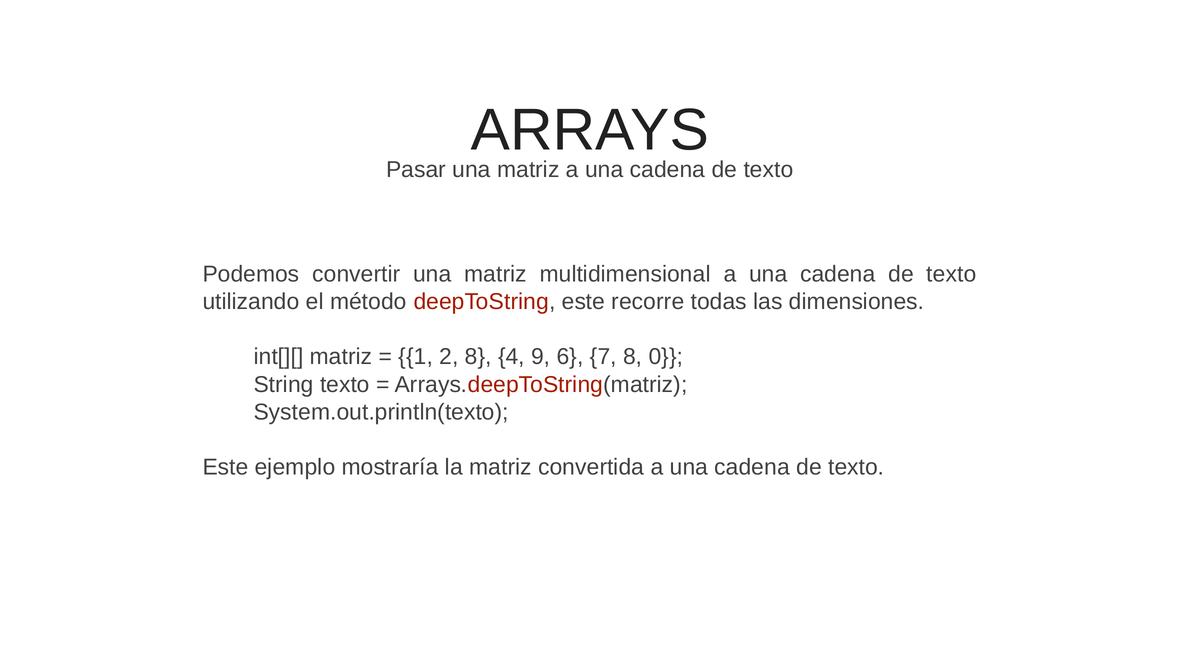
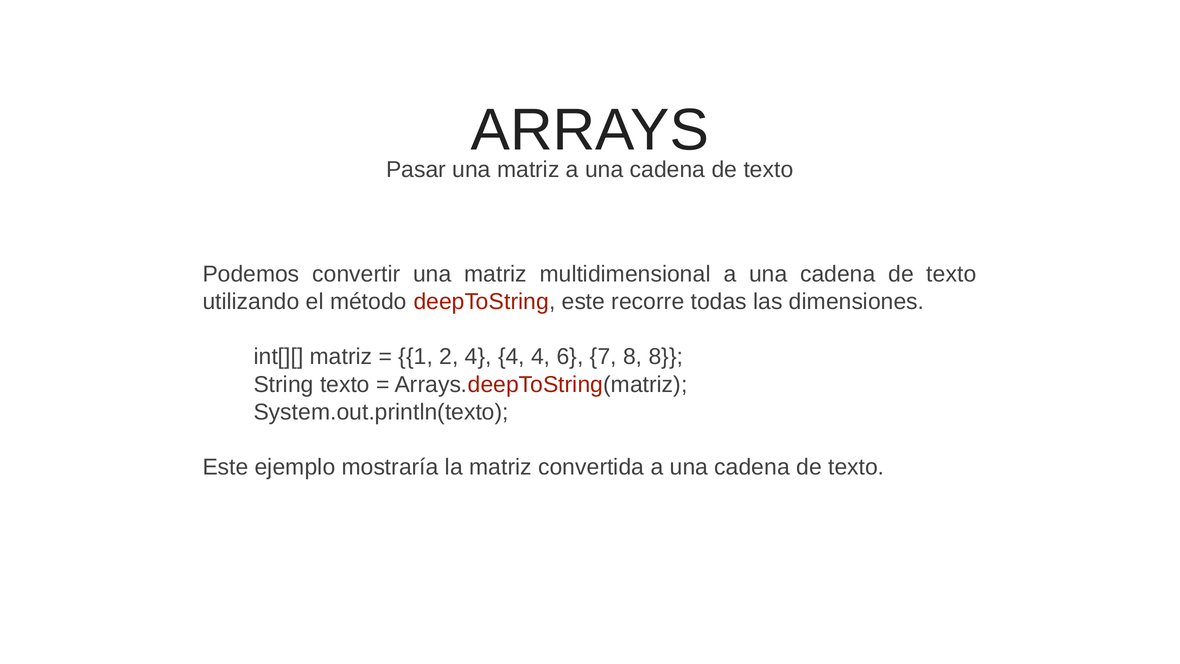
2 8: 8 -> 4
9 at (541, 357): 9 -> 4
8 0: 0 -> 8
